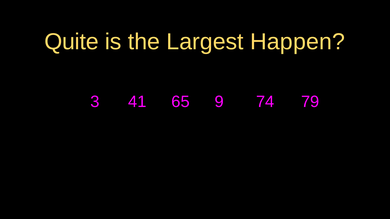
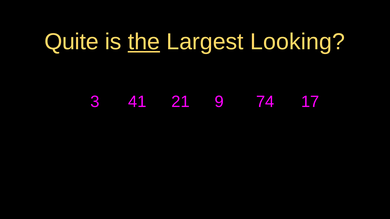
the underline: none -> present
Happen: Happen -> Looking
65: 65 -> 21
79: 79 -> 17
